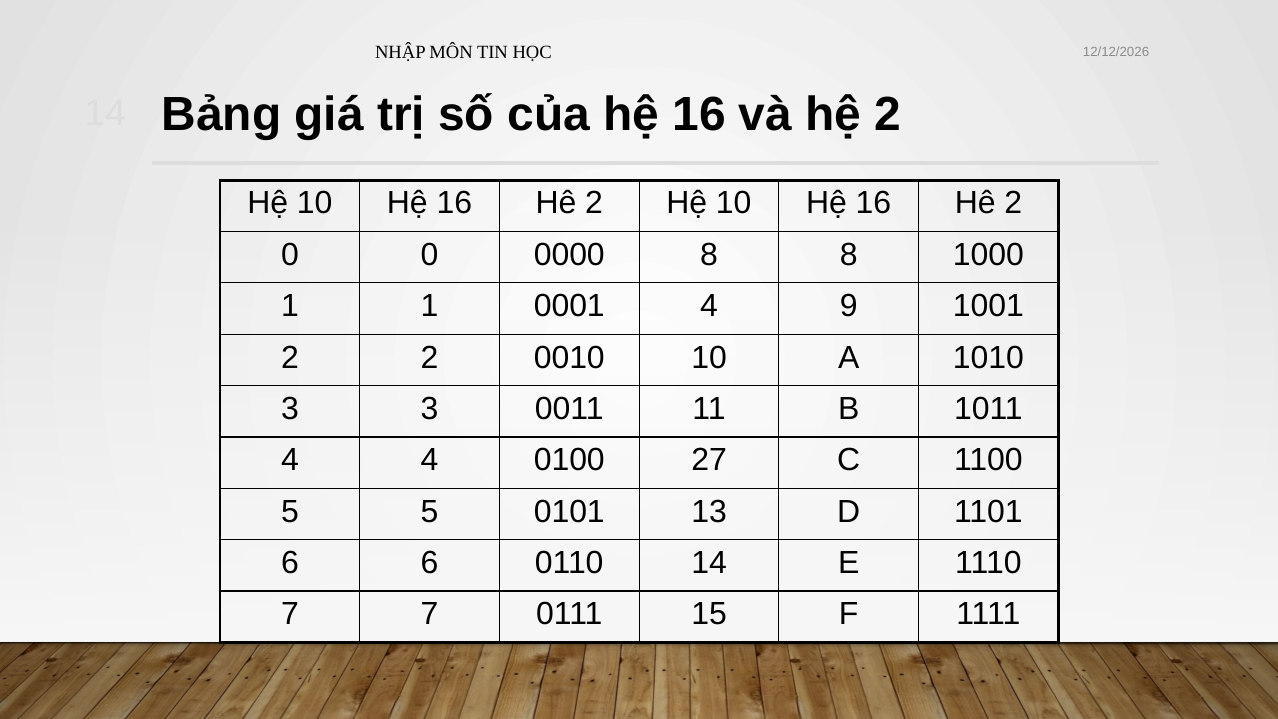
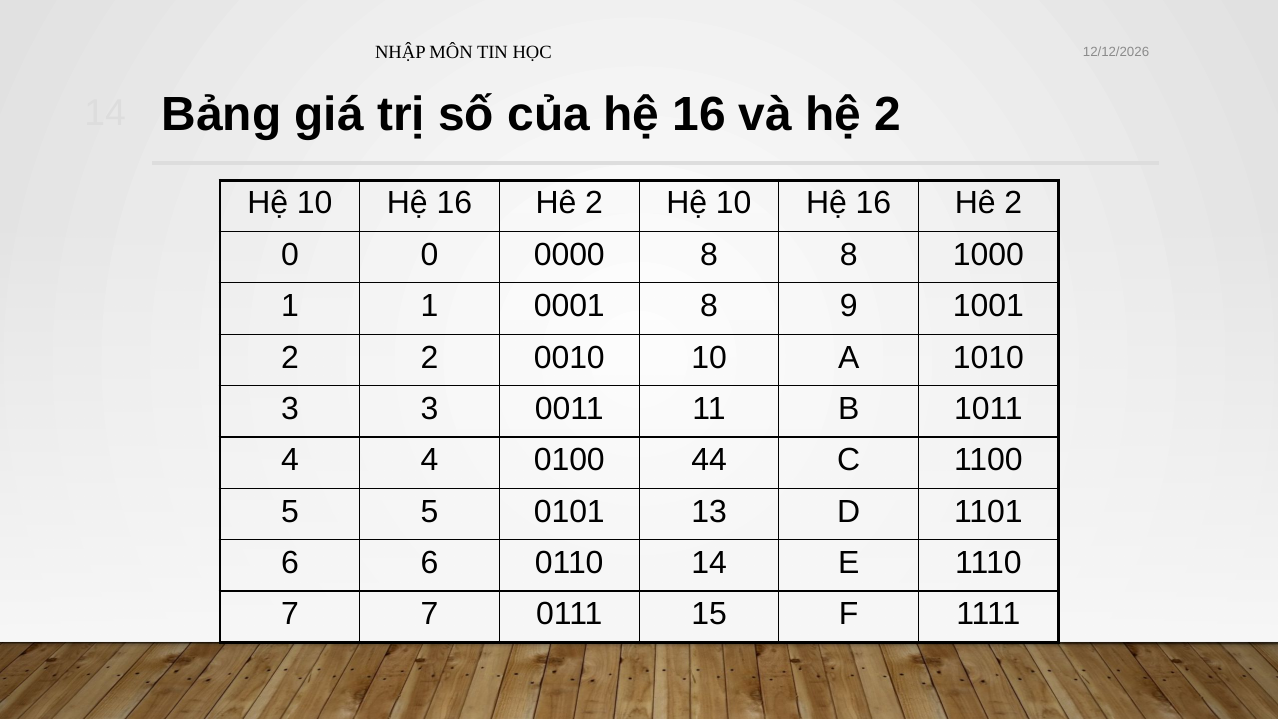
0001 4: 4 -> 8
27: 27 -> 44
